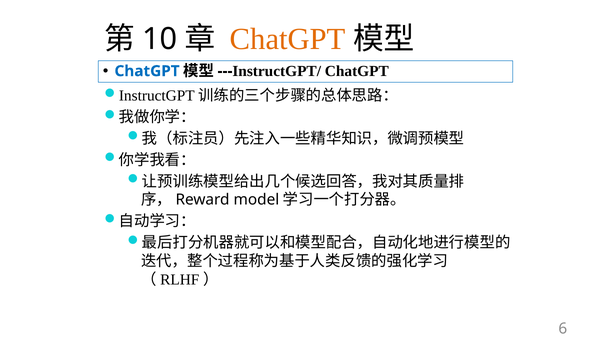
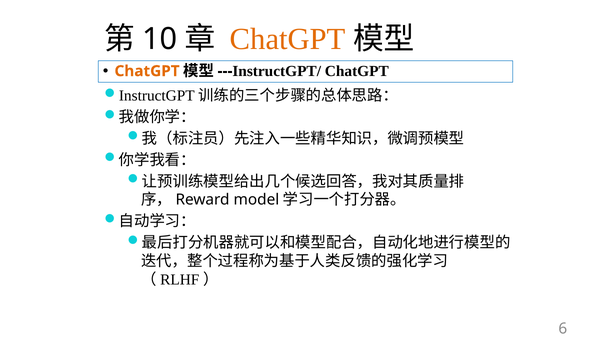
ChatGPT at (147, 71) colour: blue -> orange
